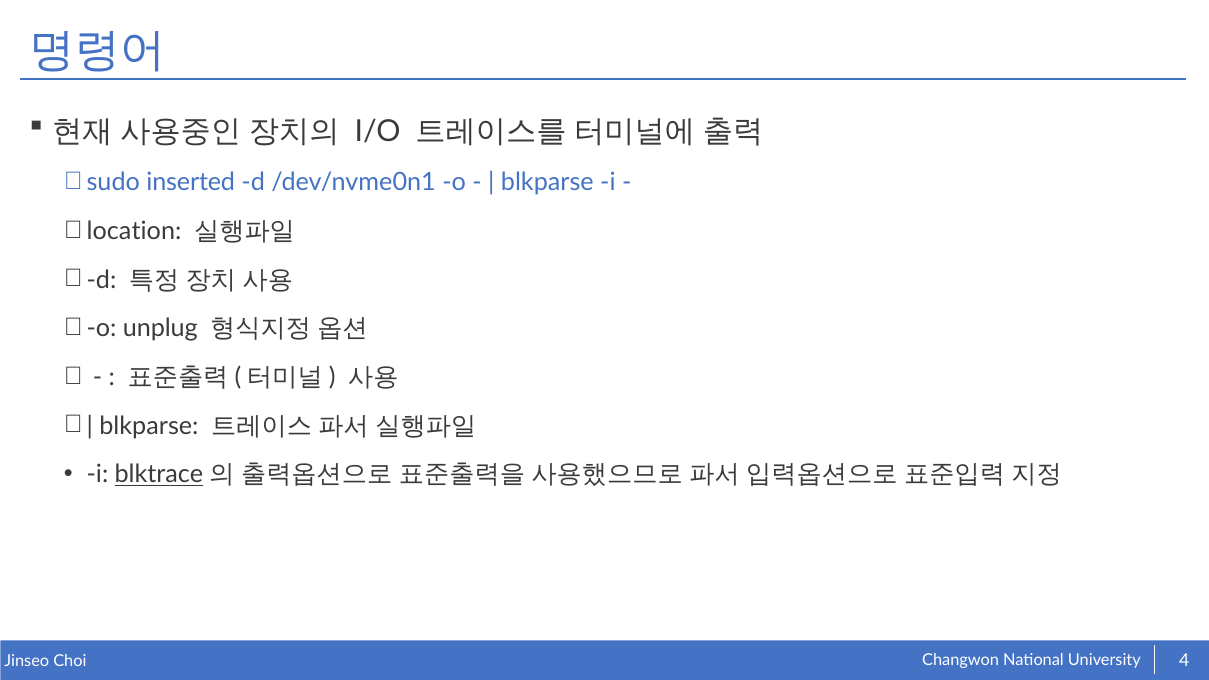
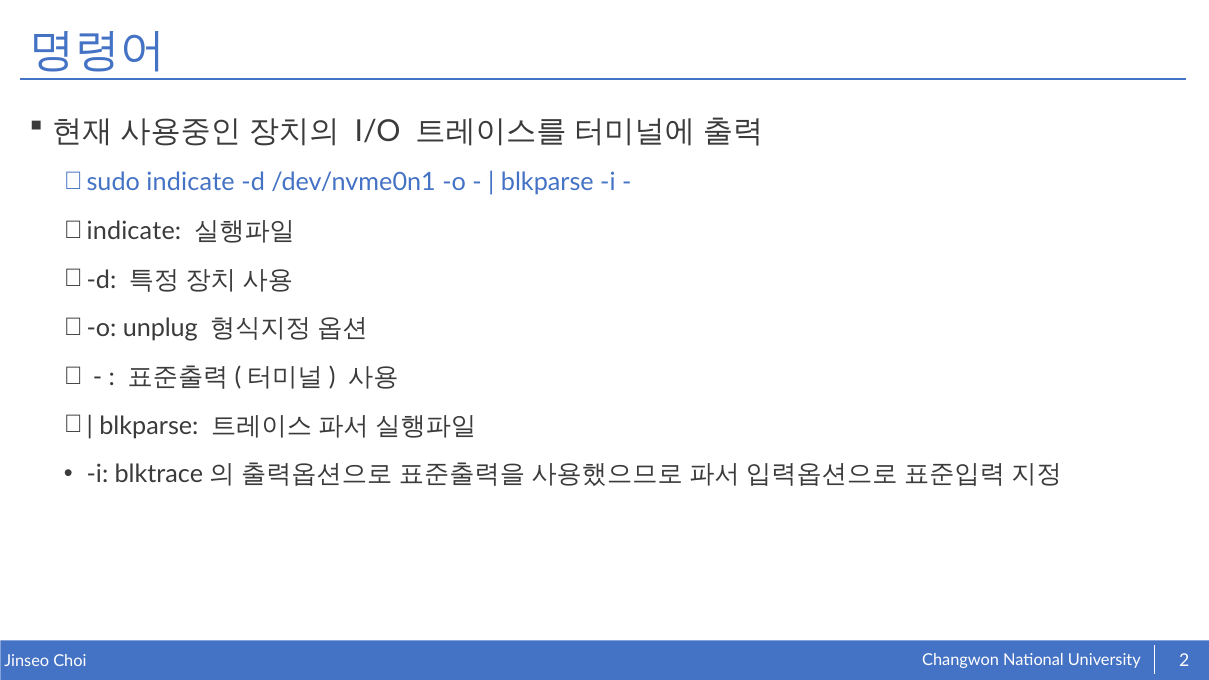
sudo inserted: inserted -> indicate
location at (134, 231): location -> indicate
blktrace underline: present -> none
4: 4 -> 2
